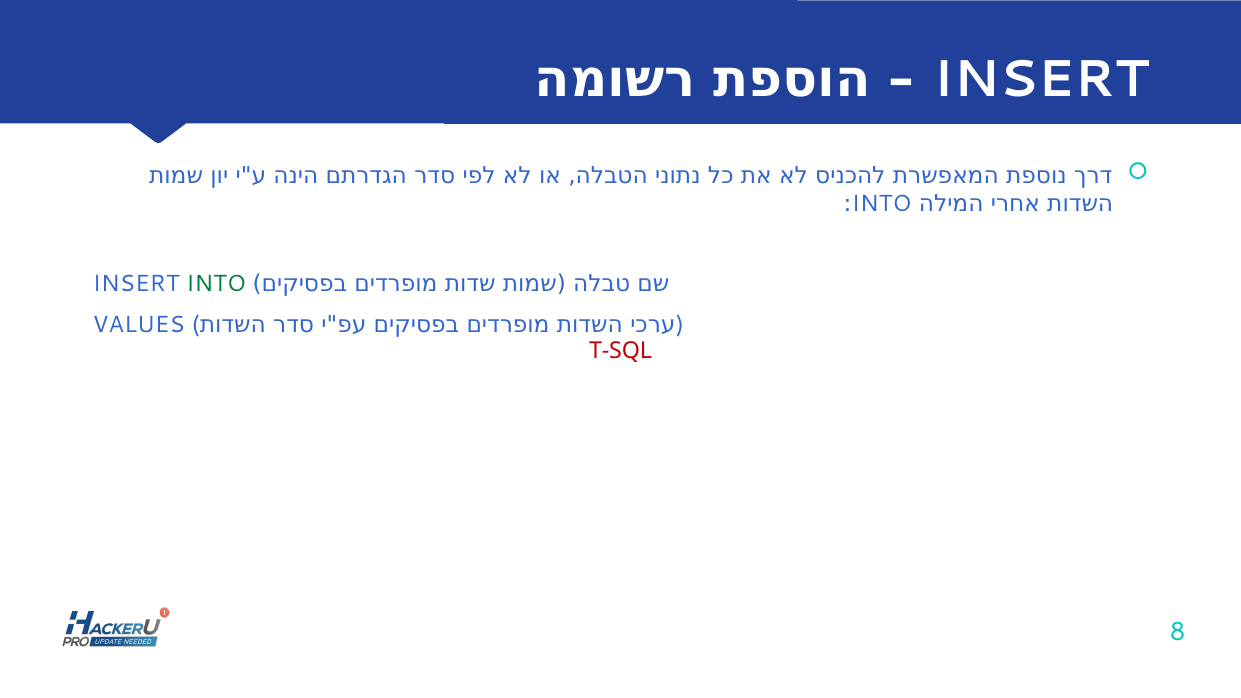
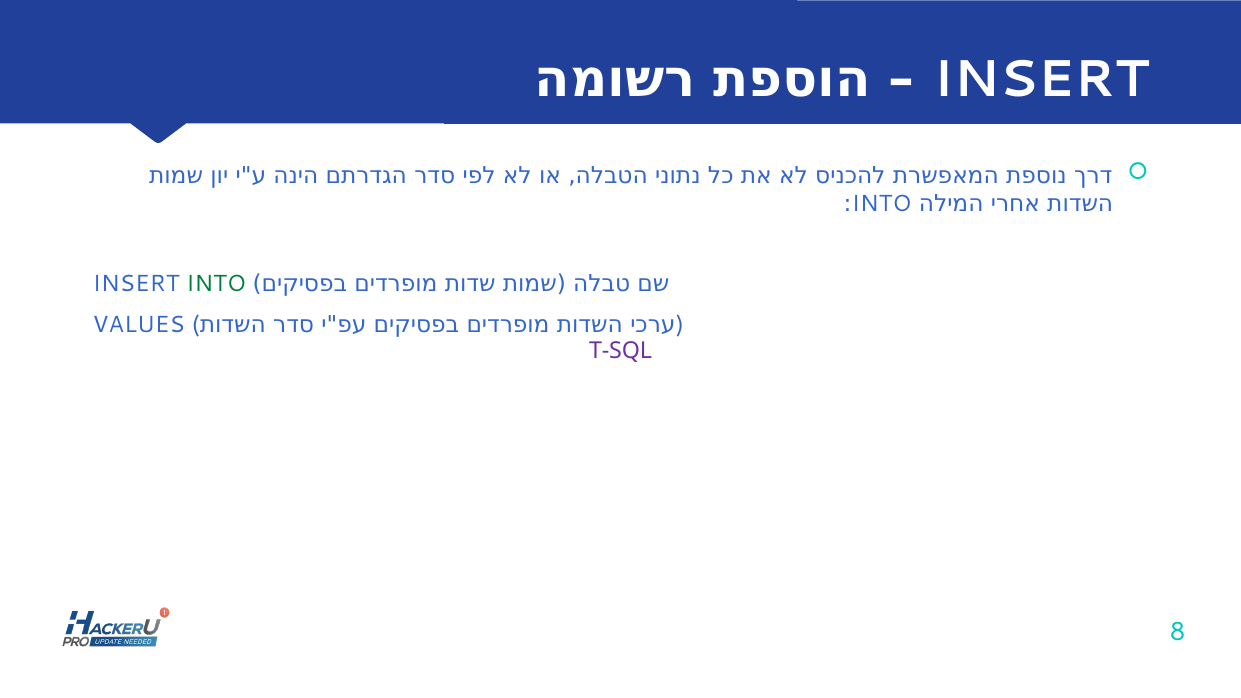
T-SQL colour: red -> purple
